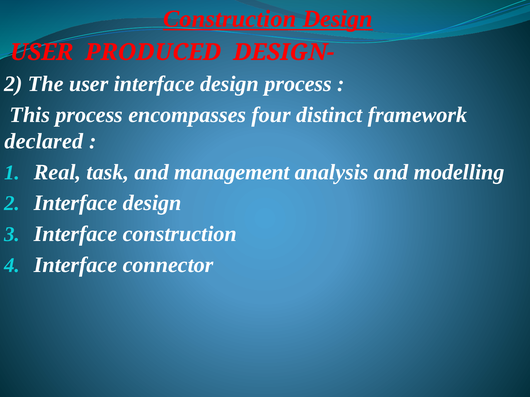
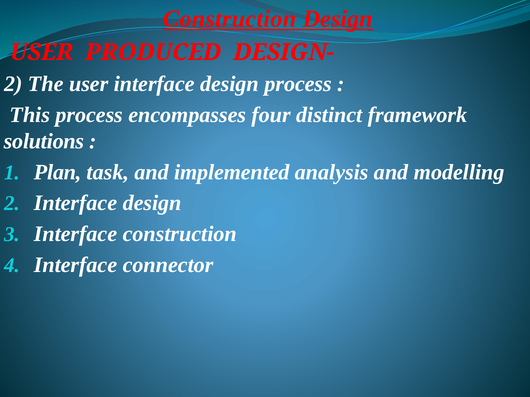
declared: declared -> solutions
Real: Real -> Plan
management: management -> implemented
